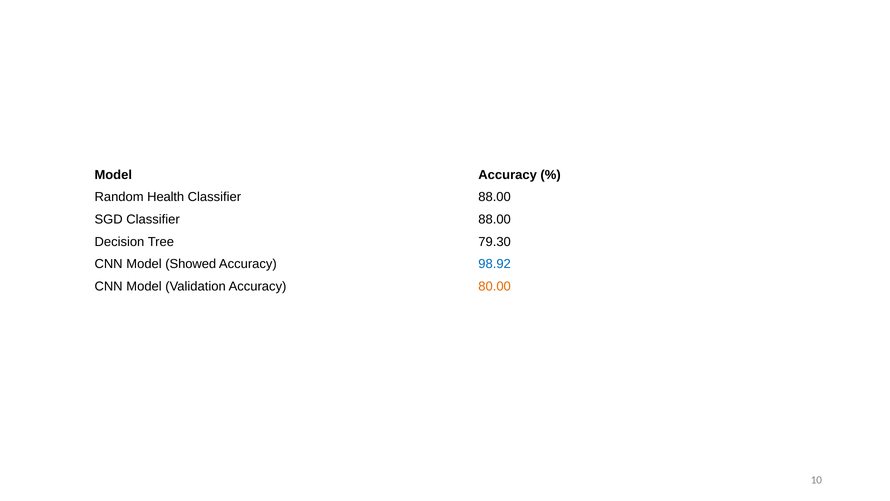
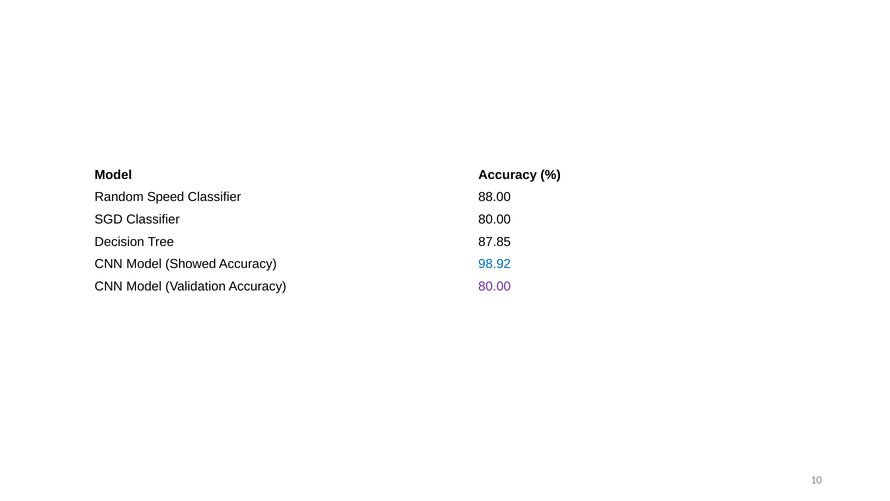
Health: Health -> Speed
SGD Classifier 88.00: 88.00 -> 80.00
79.30: 79.30 -> 87.85
80.00 at (495, 286) colour: orange -> purple
